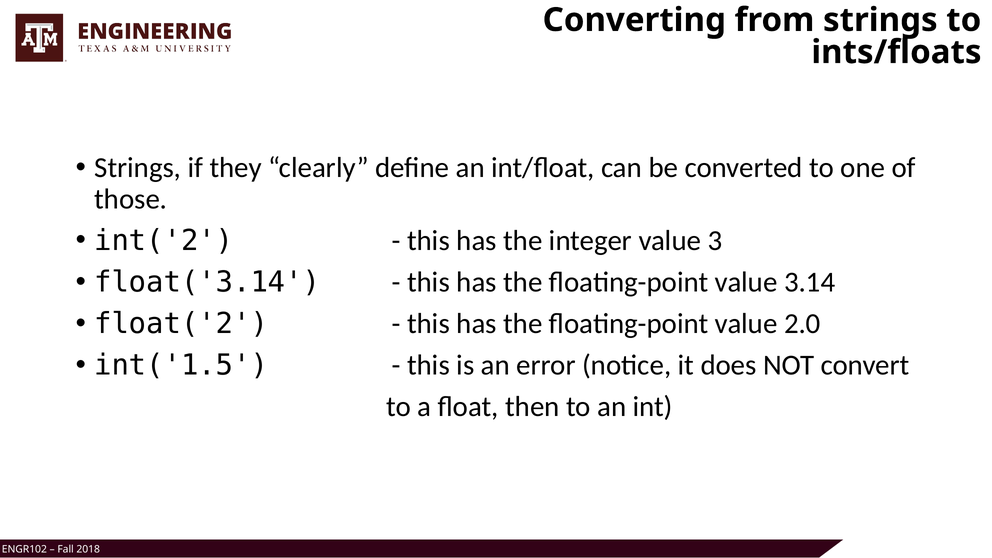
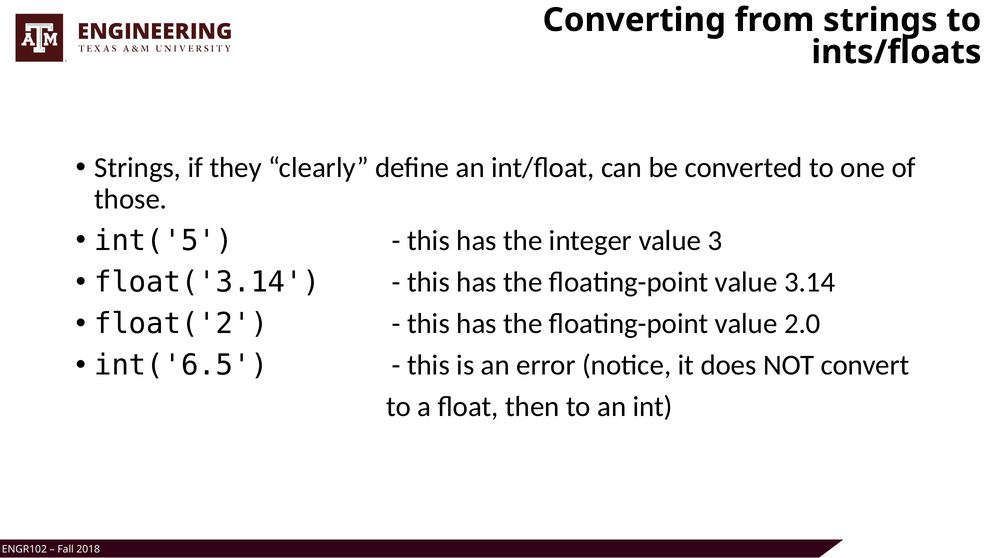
int('2: int('2 -> int('5
int('1.5: int('1.5 -> int('6.5
